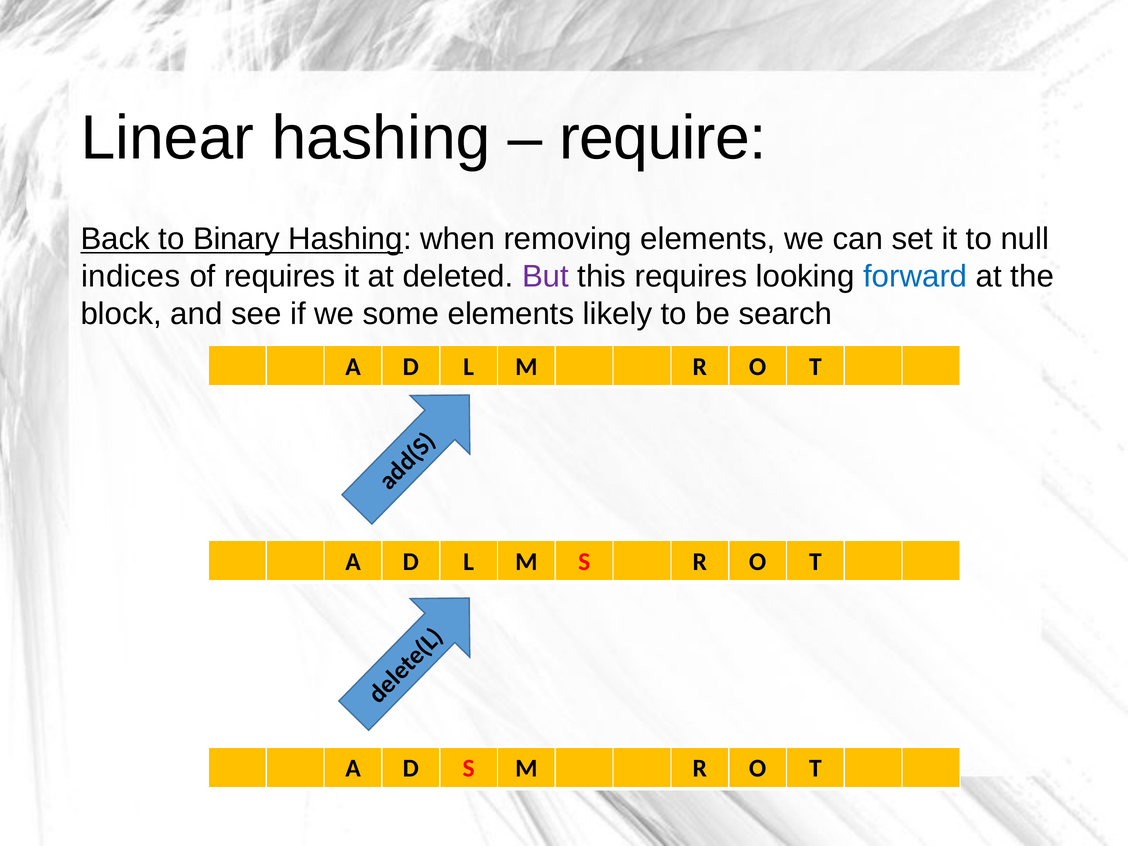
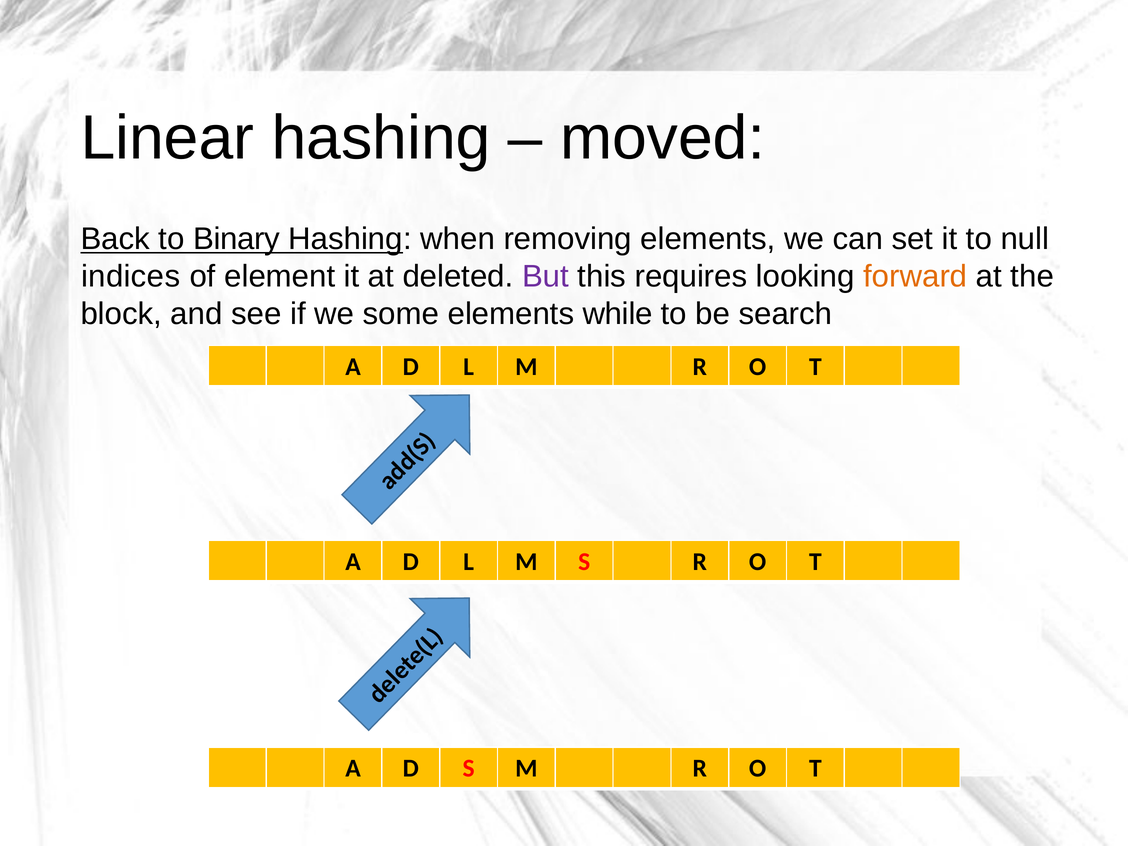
require: require -> moved
of requires: requires -> element
forward colour: blue -> orange
likely: likely -> while
